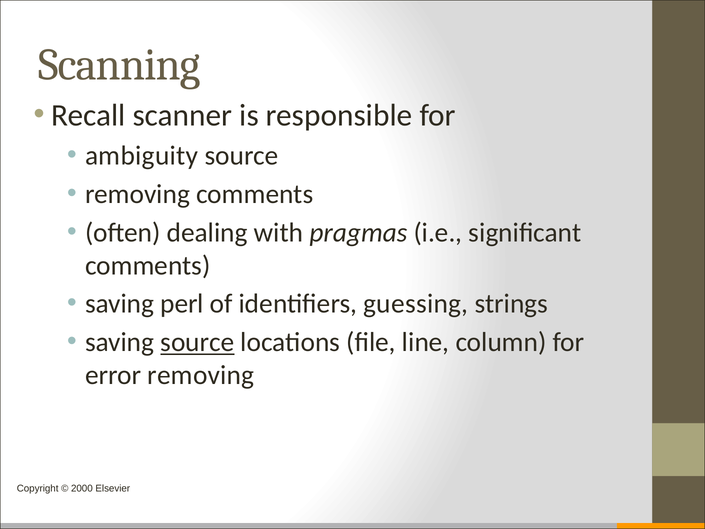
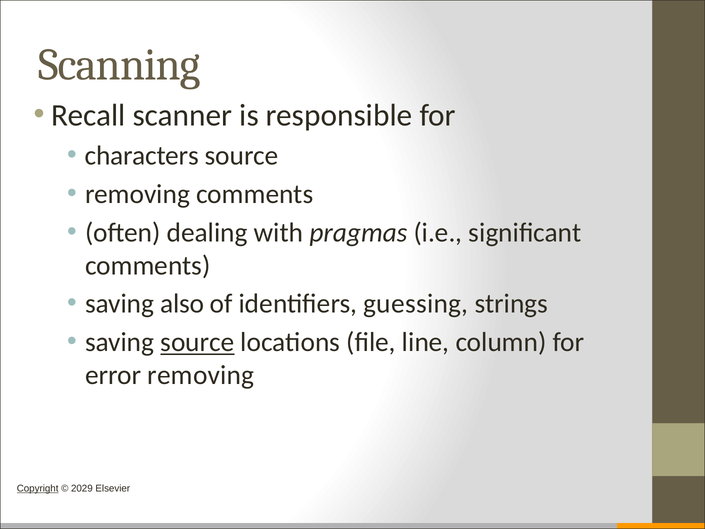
ambiguity: ambiguity -> characters
perl: perl -> also
Copyright underline: none -> present
2000: 2000 -> 2029
